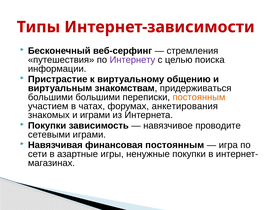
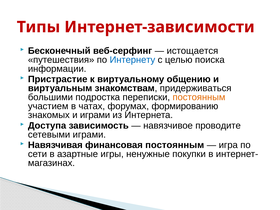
стремления: стремления -> истощается
Интернету colour: purple -> blue
большими большими: большими -> подростка
анкетирования: анкетирования -> формированию
Покупки at (47, 126): Покупки -> Доступа
